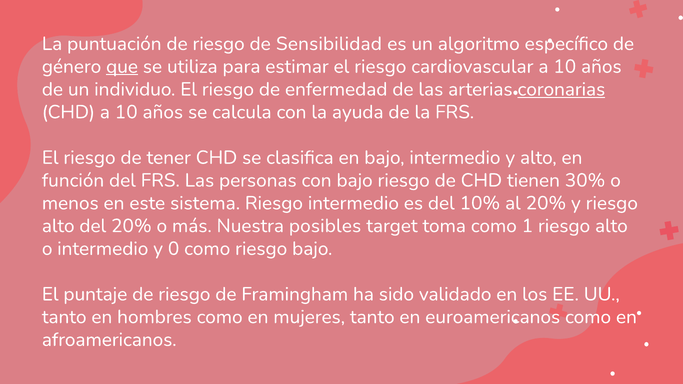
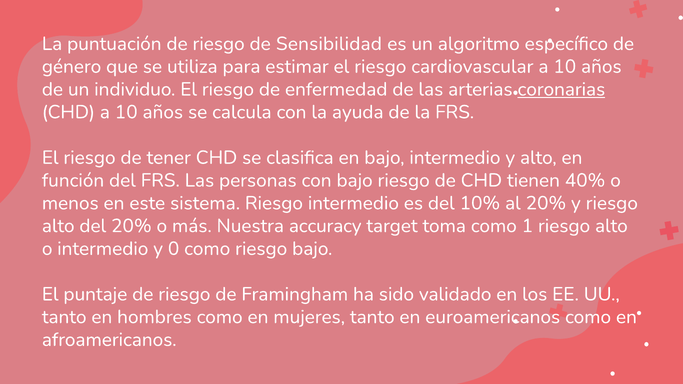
que underline: present -> none
30%: 30% -> 40%
posibles: posibles -> accuracy
